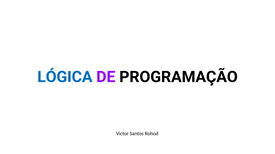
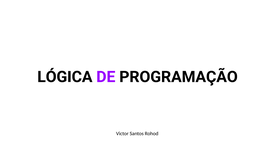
LÓGICA colour: blue -> black
